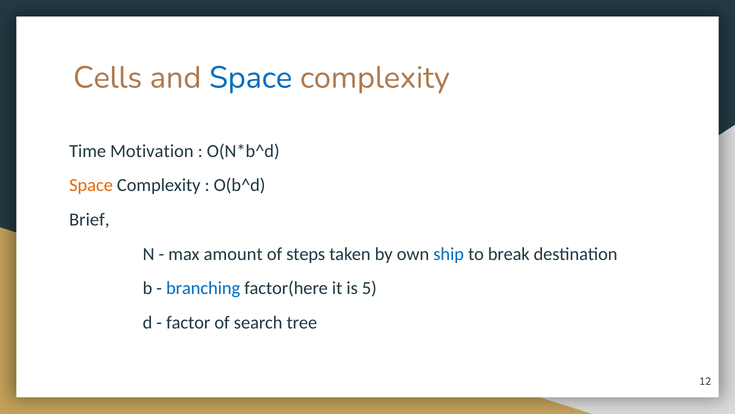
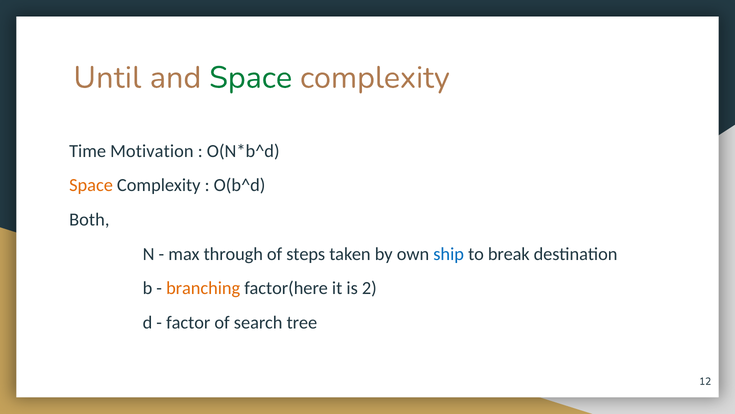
Cells: Cells -> Until
Space at (251, 77) colour: blue -> green
Brief: Brief -> Both
amount: amount -> through
branching colour: blue -> orange
5: 5 -> 2
